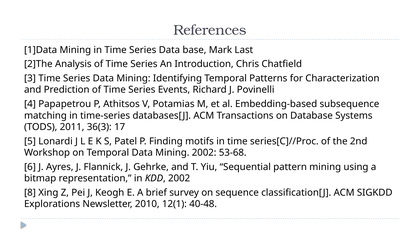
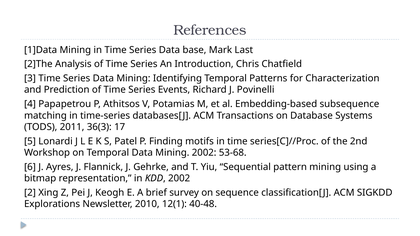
8: 8 -> 2
